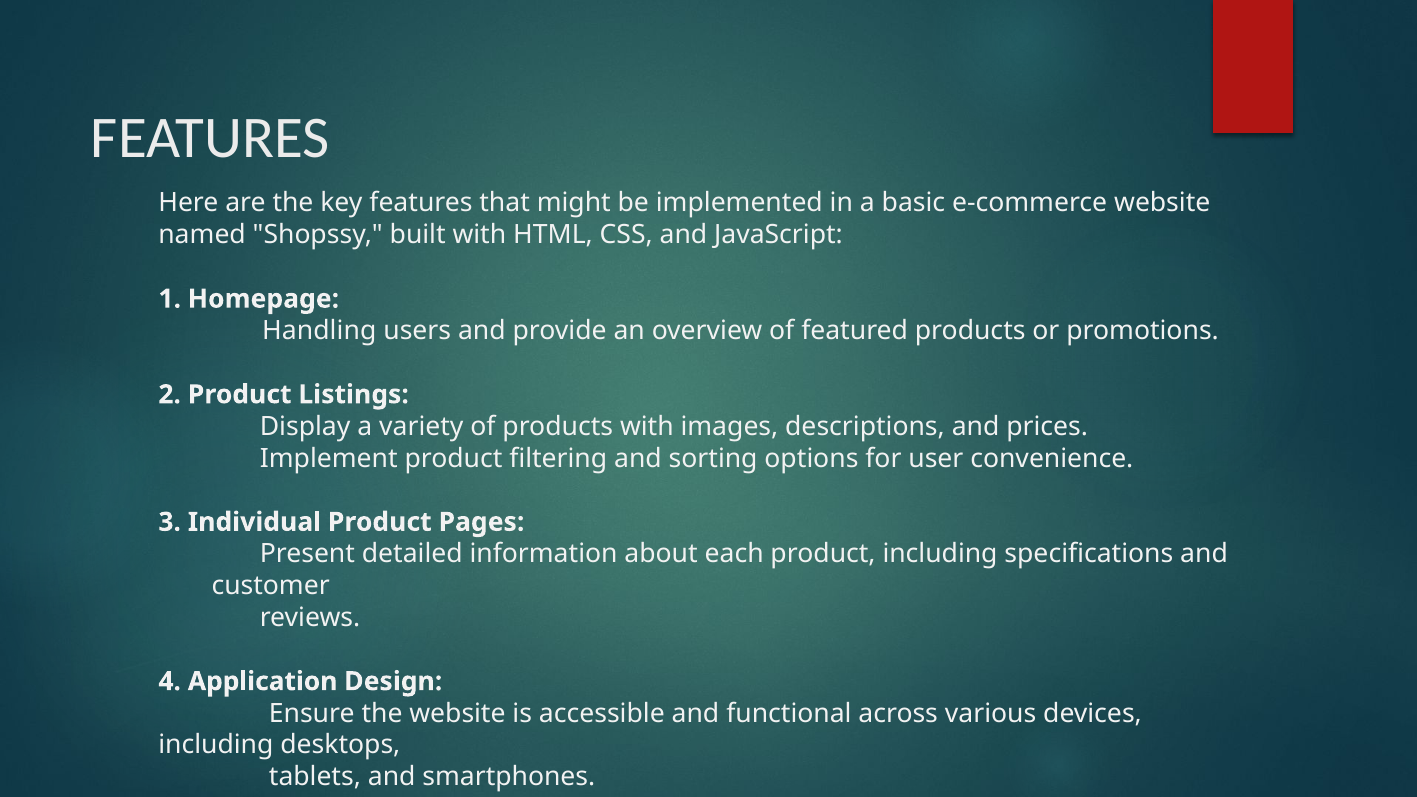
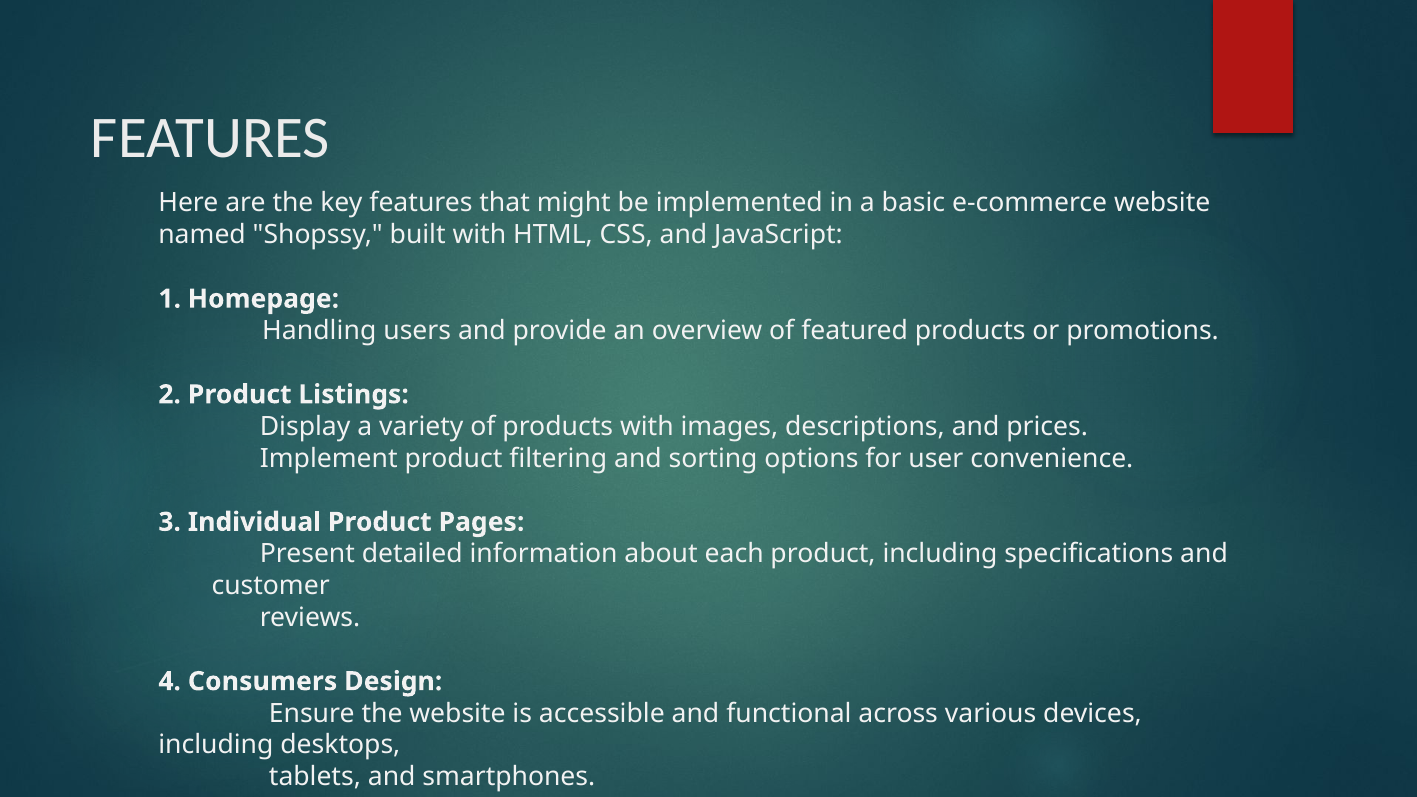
Application: Application -> Consumers
